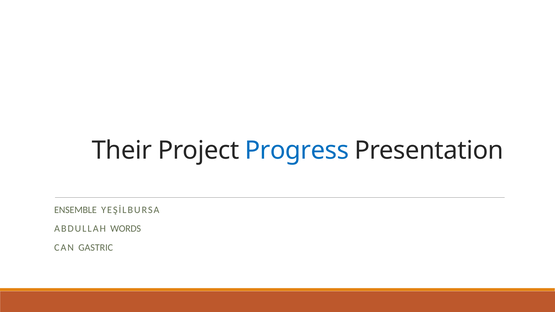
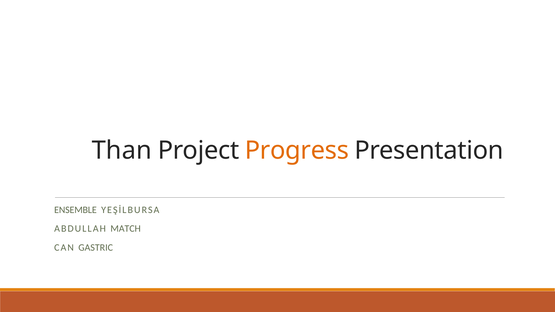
Their: Their -> Than
Progress colour: blue -> orange
WORDS: WORDS -> MATCH
